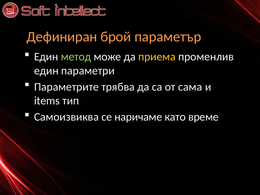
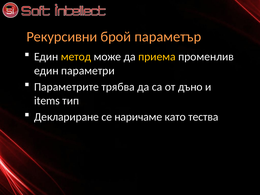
Дефиниран: Дефиниран -> Рекурсивни
метод colour: light green -> yellow
сама: сама -> дъно
Самоизвиква: Самоизвиква -> Деклариране
време: време -> тества
